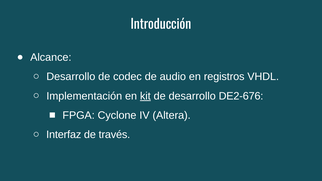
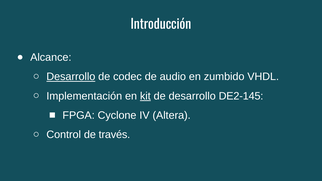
Desarrollo at (71, 77) underline: none -> present
registros: registros -> zumbido
DE2-676: DE2-676 -> DE2-145
Interfaz: Interfaz -> Control
